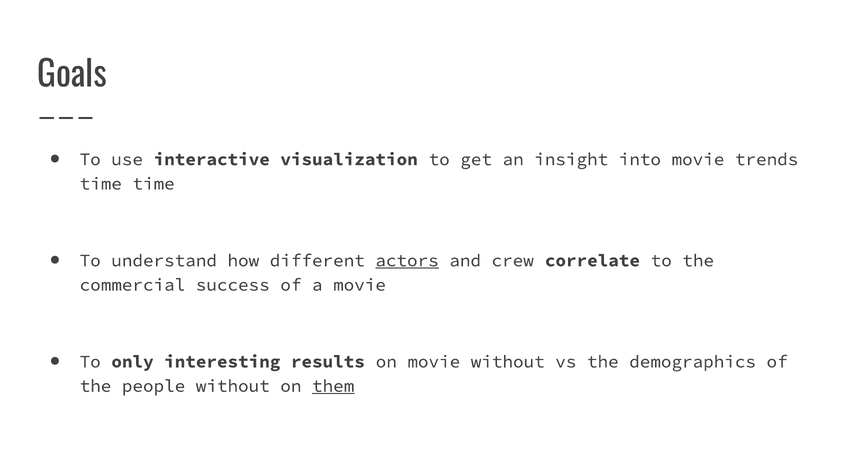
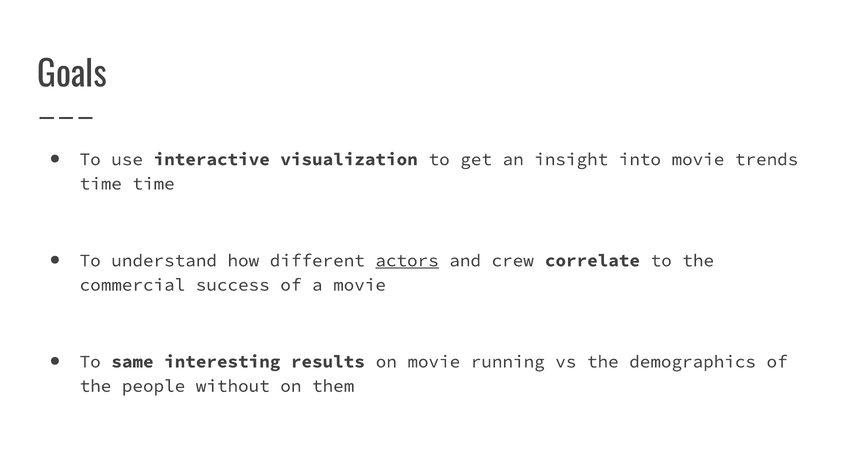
only: only -> same
movie without: without -> running
them underline: present -> none
